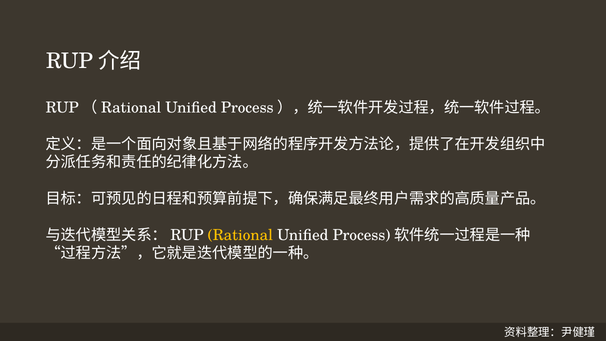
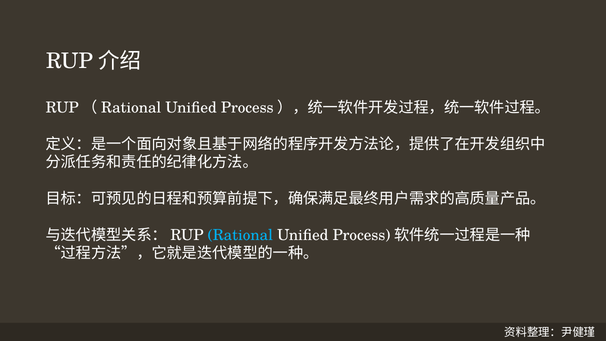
Rational colour: yellow -> light blue
